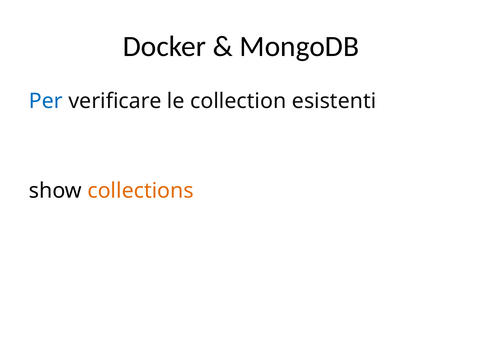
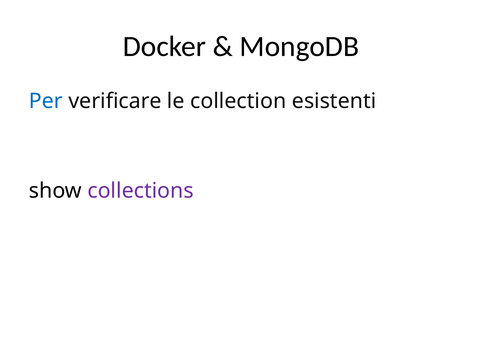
collections colour: orange -> purple
